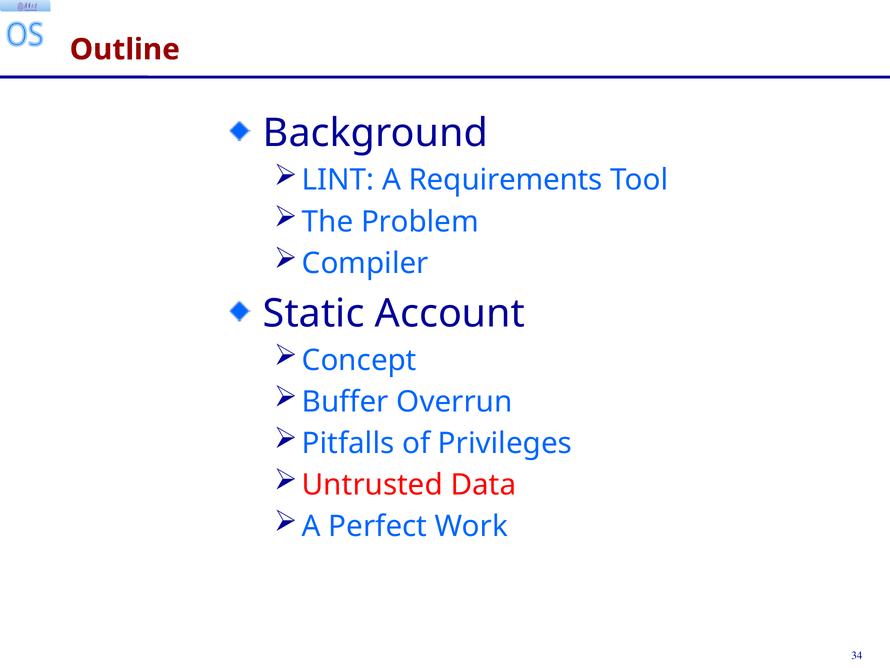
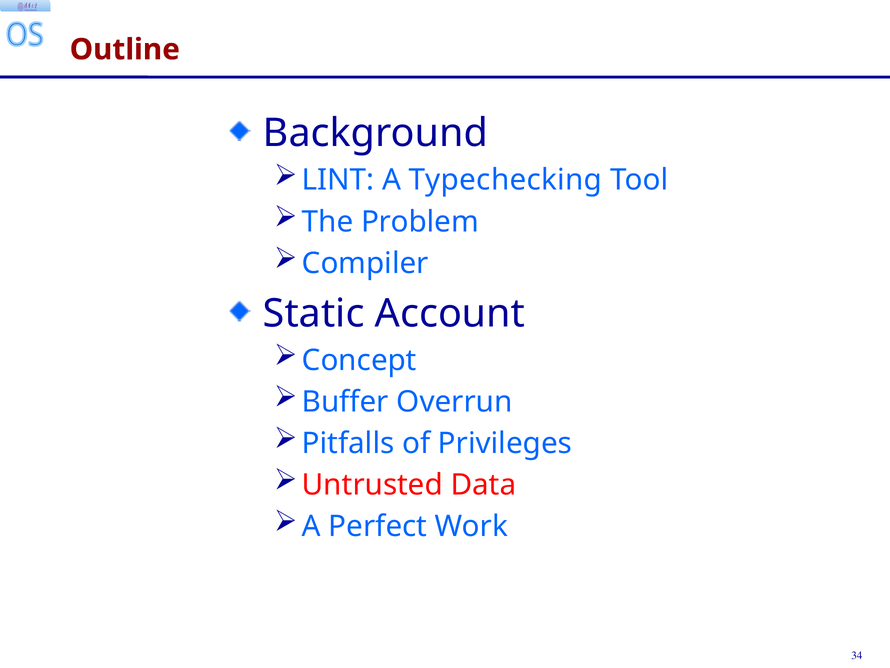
Requirements: Requirements -> Typechecking
